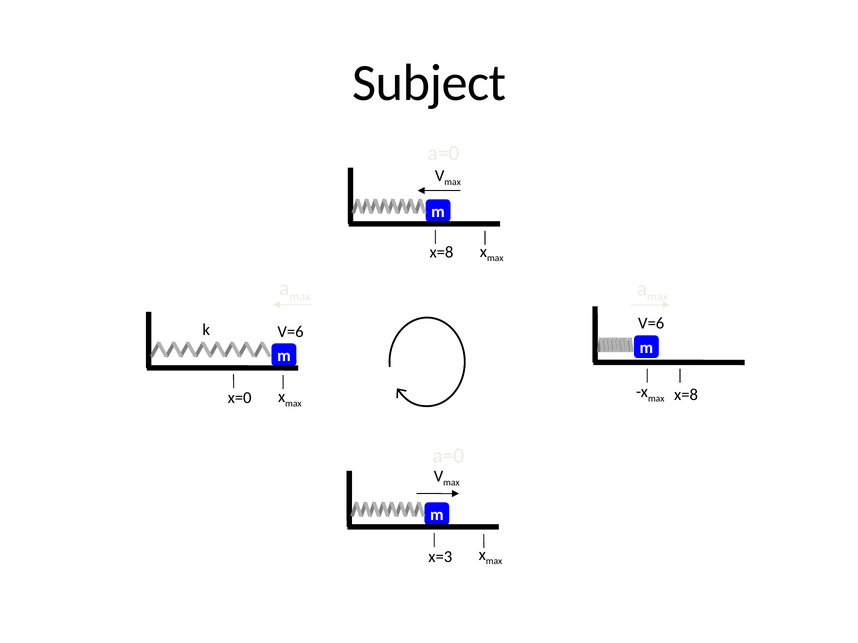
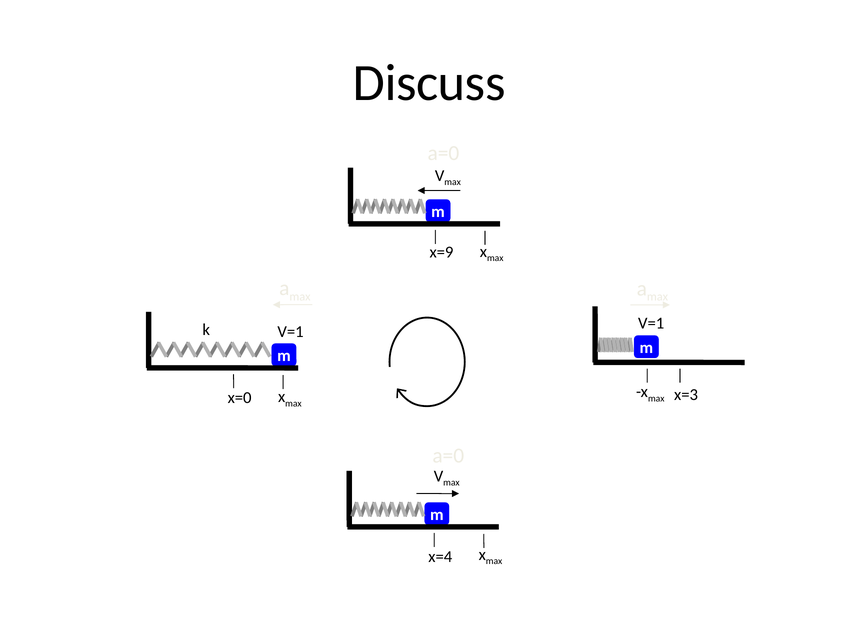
Subject: Subject -> Discuss
x=8 at (441, 253): x=8 -> x=9
V=6 at (651, 324): V=6 -> V=1
V=6 at (291, 332): V=6 -> V=1
x=8 at (686, 395): x=8 -> x=3
x=3: x=3 -> x=4
